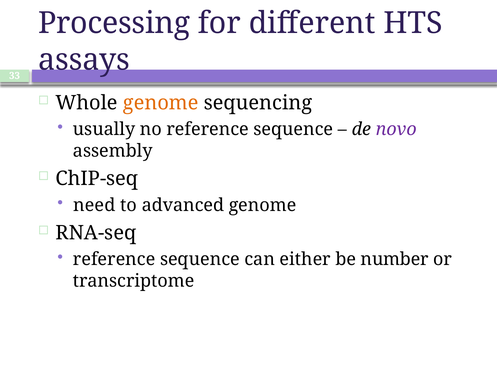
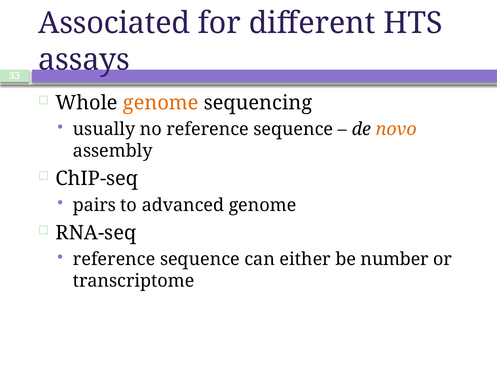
Processing: Processing -> Associated
novo colour: purple -> orange
need: need -> pairs
